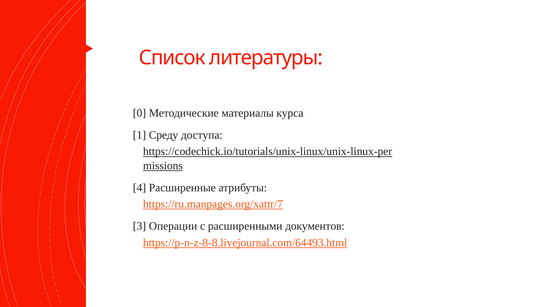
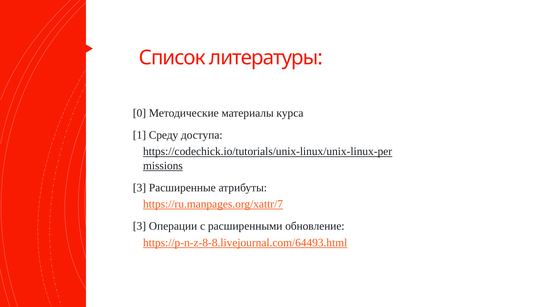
4 at (139, 187): 4 -> 3
документов: документов -> обновление
